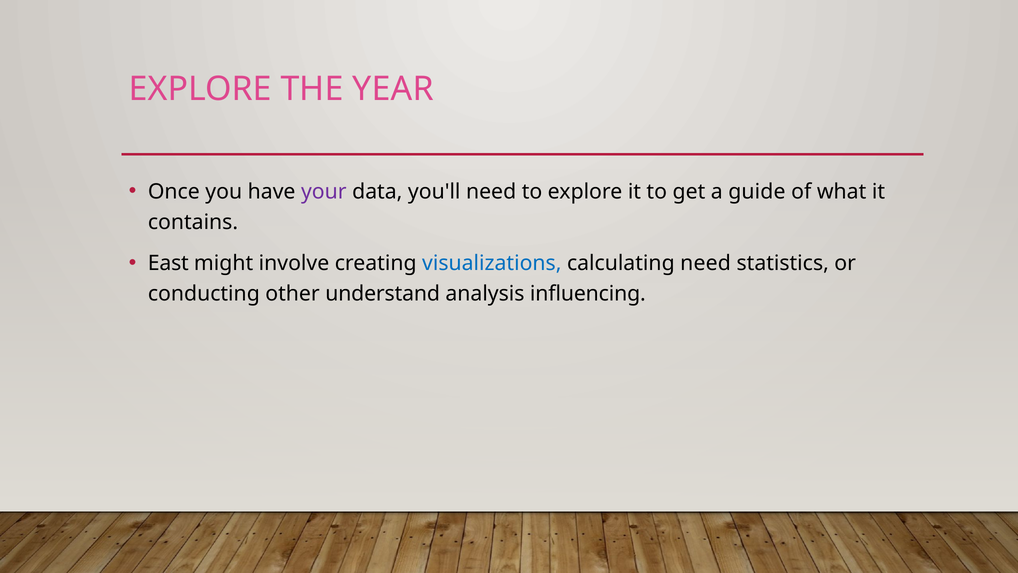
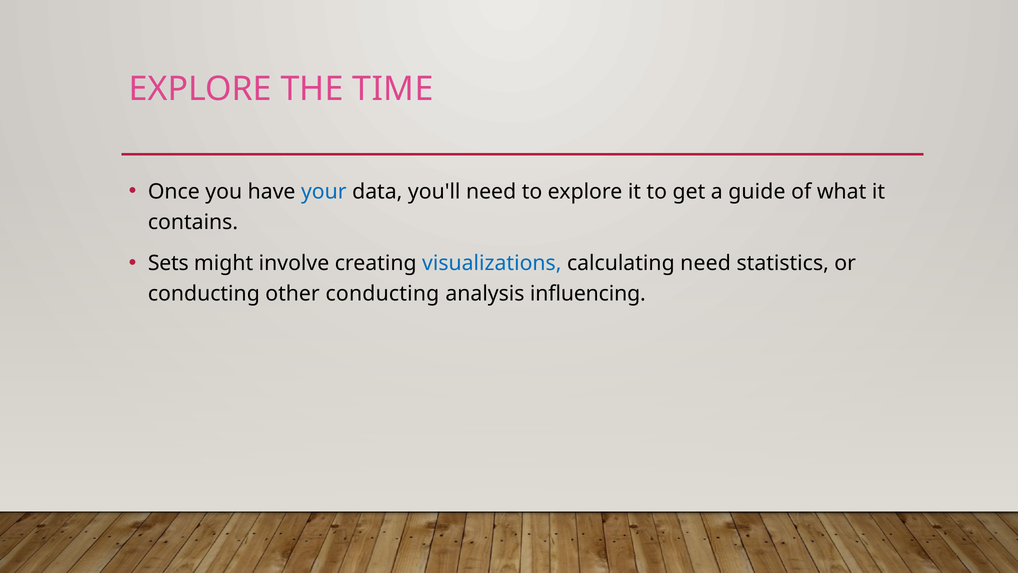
YEAR: YEAR -> TIME
your colour: purple -> blue
East: East -> Sets
other understand: understand -> conducting
